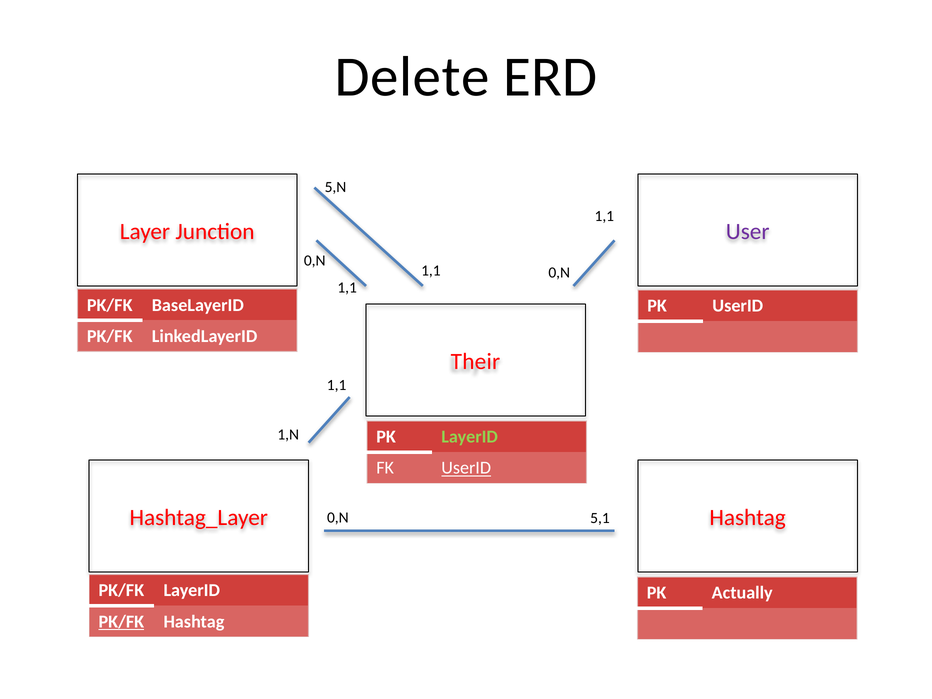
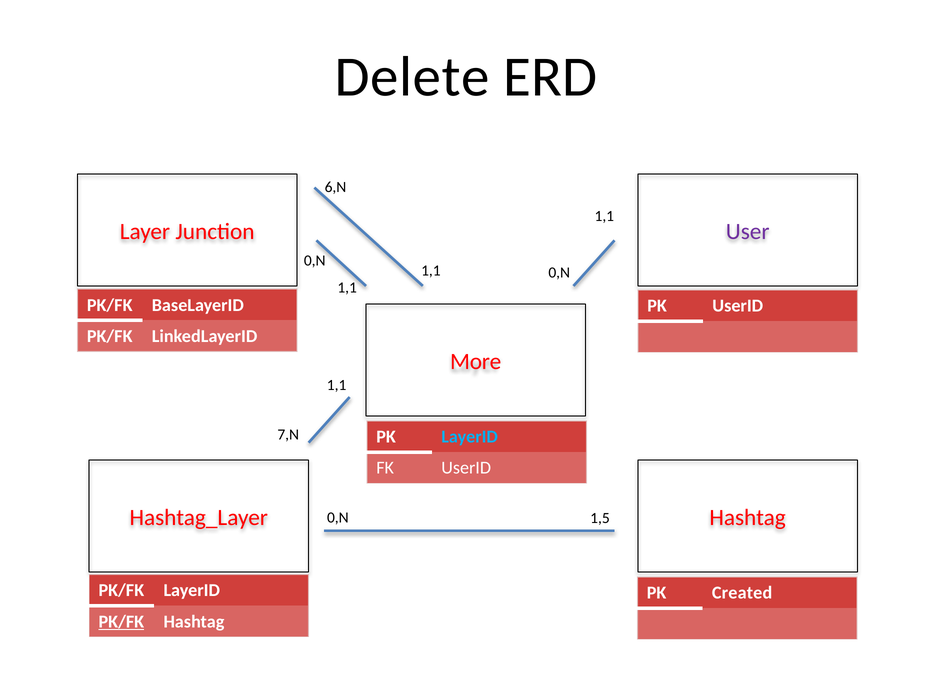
5,N: 5,N -> 6,N
Their: Their -> More
1,N: 1,N -> 7,N
LayerID at (470, 437) colour: light green -> light blue
UserID at (466, 468) underline: present -> none
5,1: 5,1 -> 1,5
Actually: Actually -> Created
